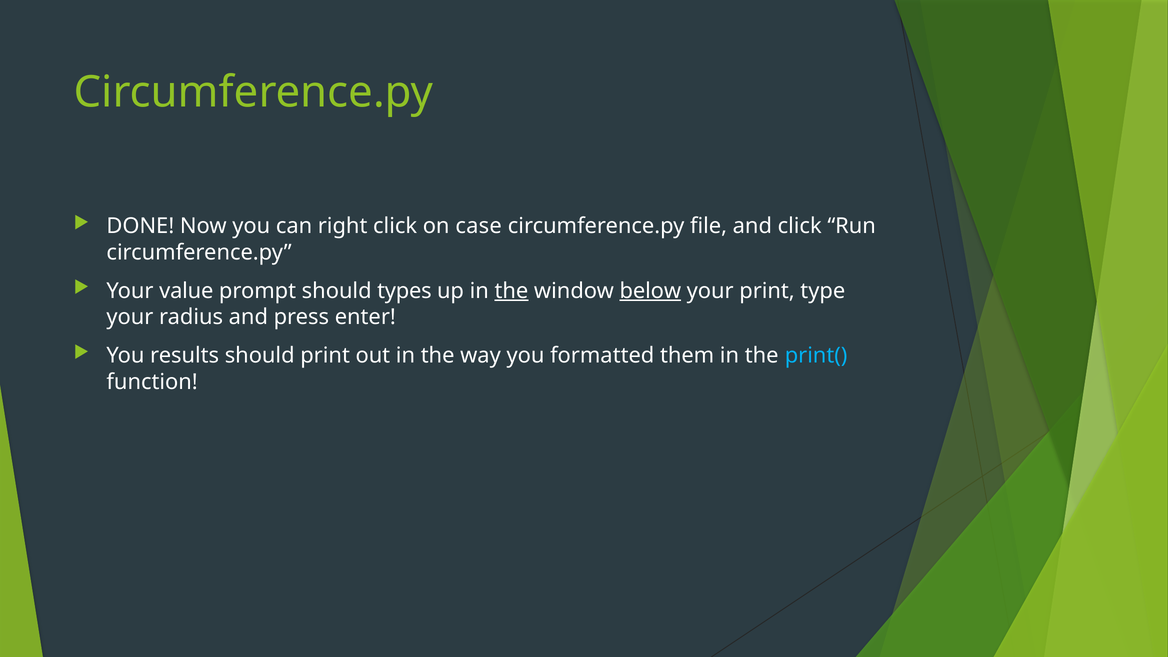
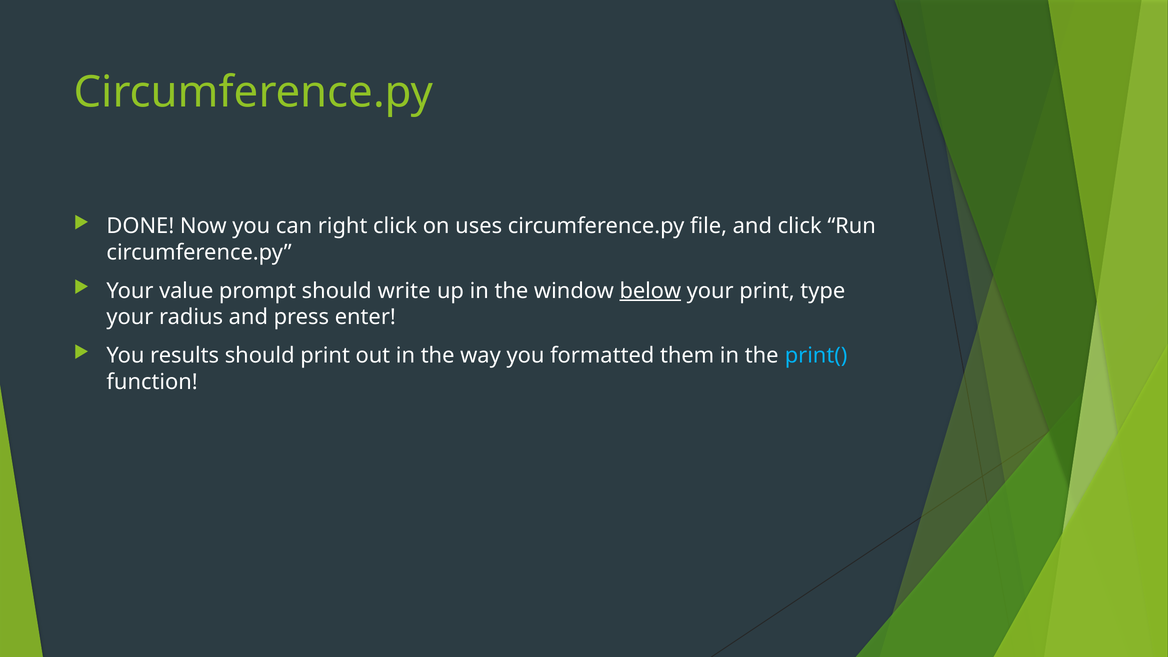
case: case -> uses
types: types -> write
the at (511, 291) underline: present -> none
